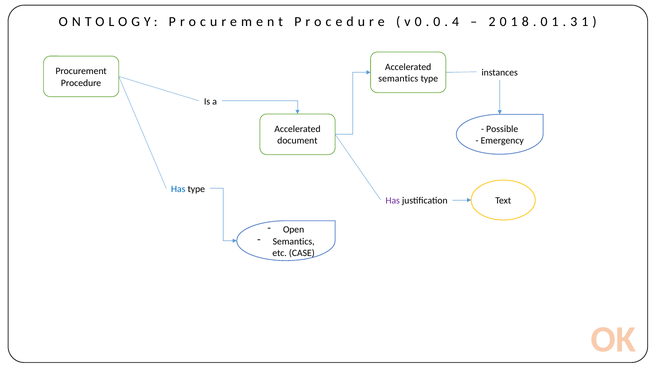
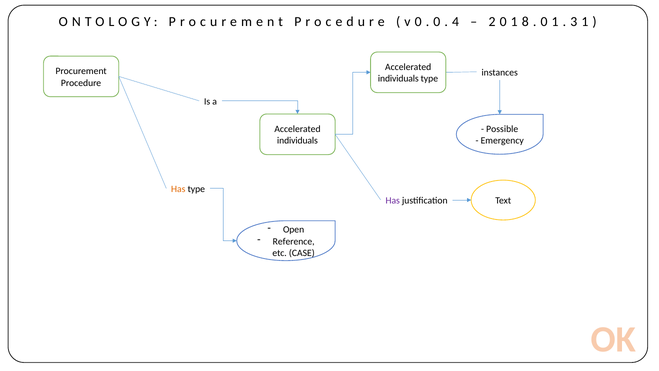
semantics at (398, 79): semantics -> individuals
document at (297, 141): document -> individuals
Has at (178, 189) colour: blue -> orange
Semantics at (294, 241): Semantics -> Reference
